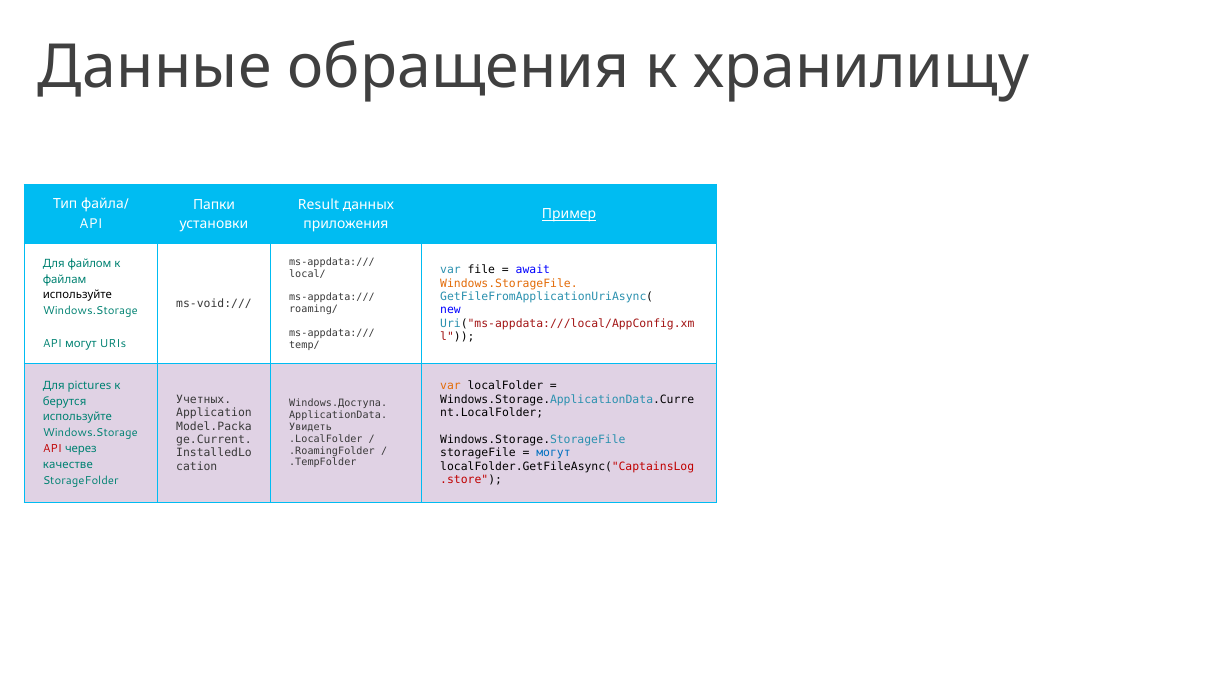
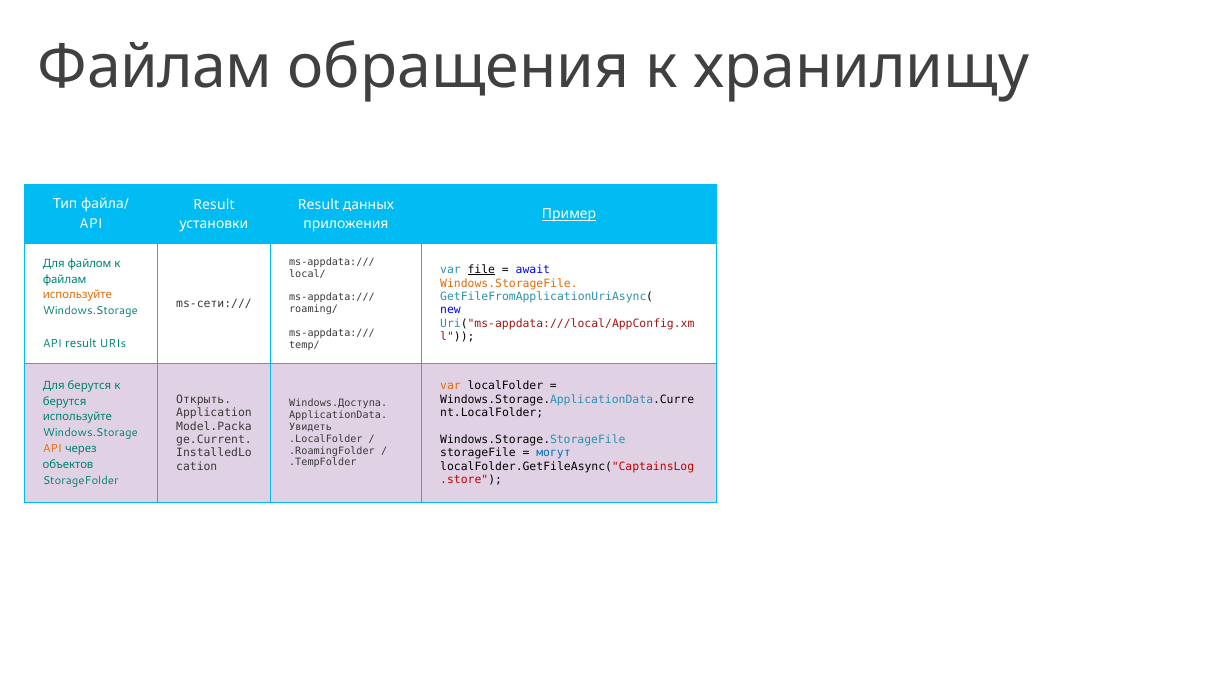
Данные at (155, 67): Данные -> Файлам
Папки at (214, 204): Папки -> Result
file underline: none -> present
используйте at (77, 295) colour: black -> orange
ms-void:///: ms-void:/// -> ms-сети:///
могут at (81, 343): могут -> result
Для pictures: pictures -> берутся
Учетных: Учетных -> Открыть
API at (52, 449) colour: red -> orange
качестве: качестве -> объектов
